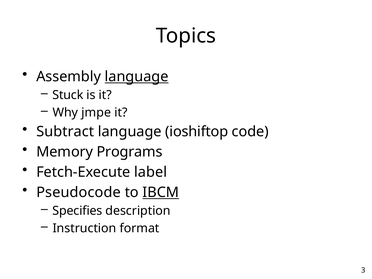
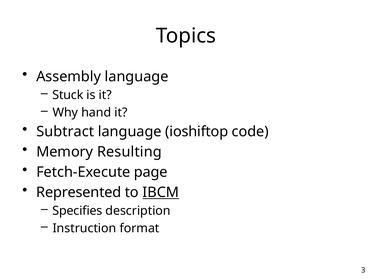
language at (137, 77) underline: present -> none
jmpe: jmpe -> hand
Programs: Programs -> Resulting
label: label -> page
Pseudocode: Pseudocode -> Represented
